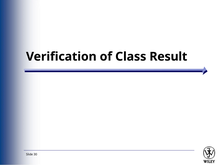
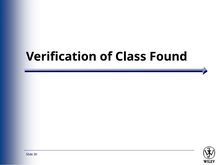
Result: Result -> Found
